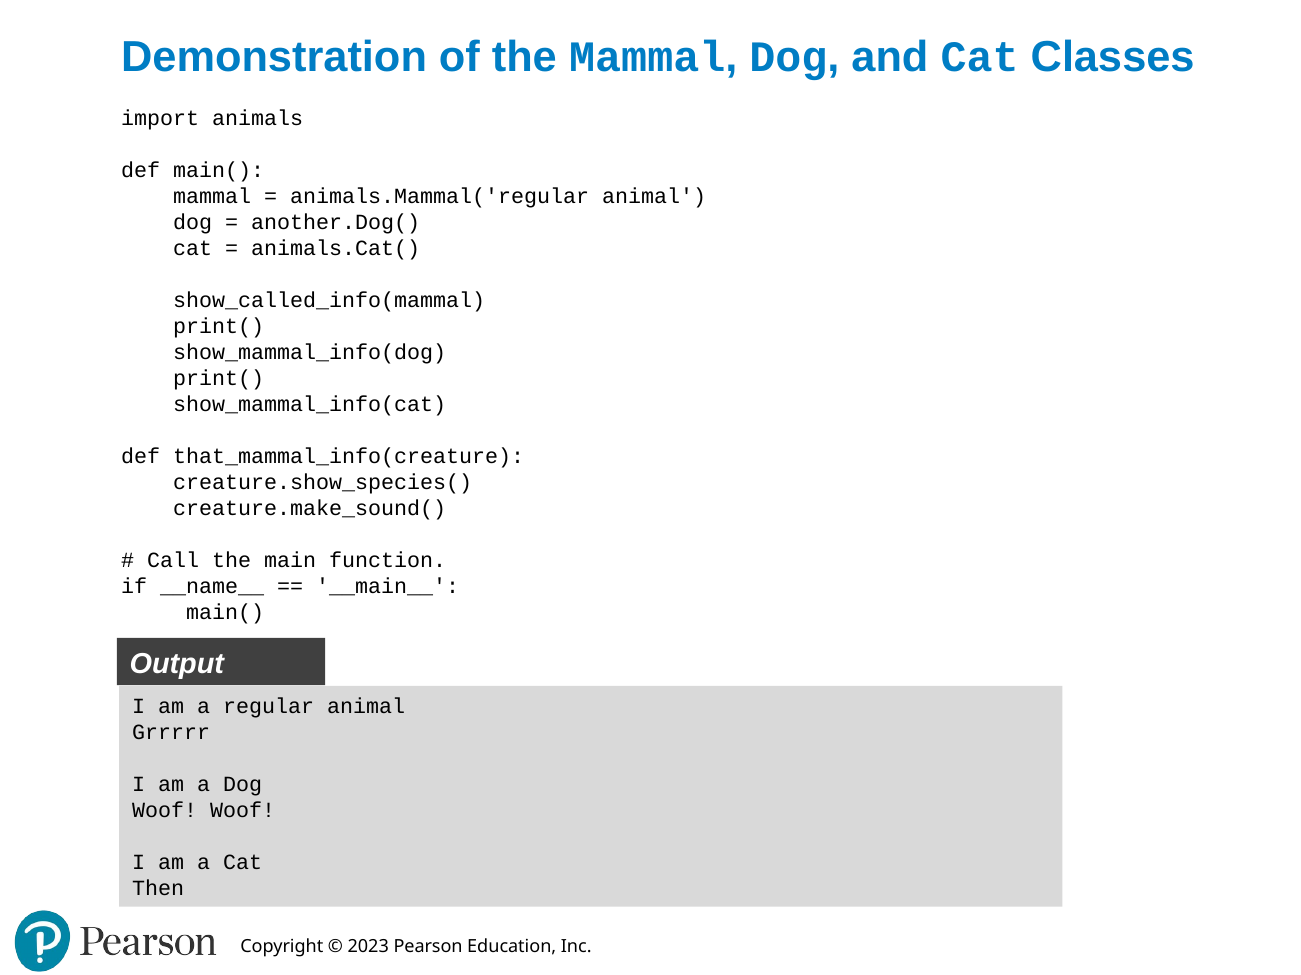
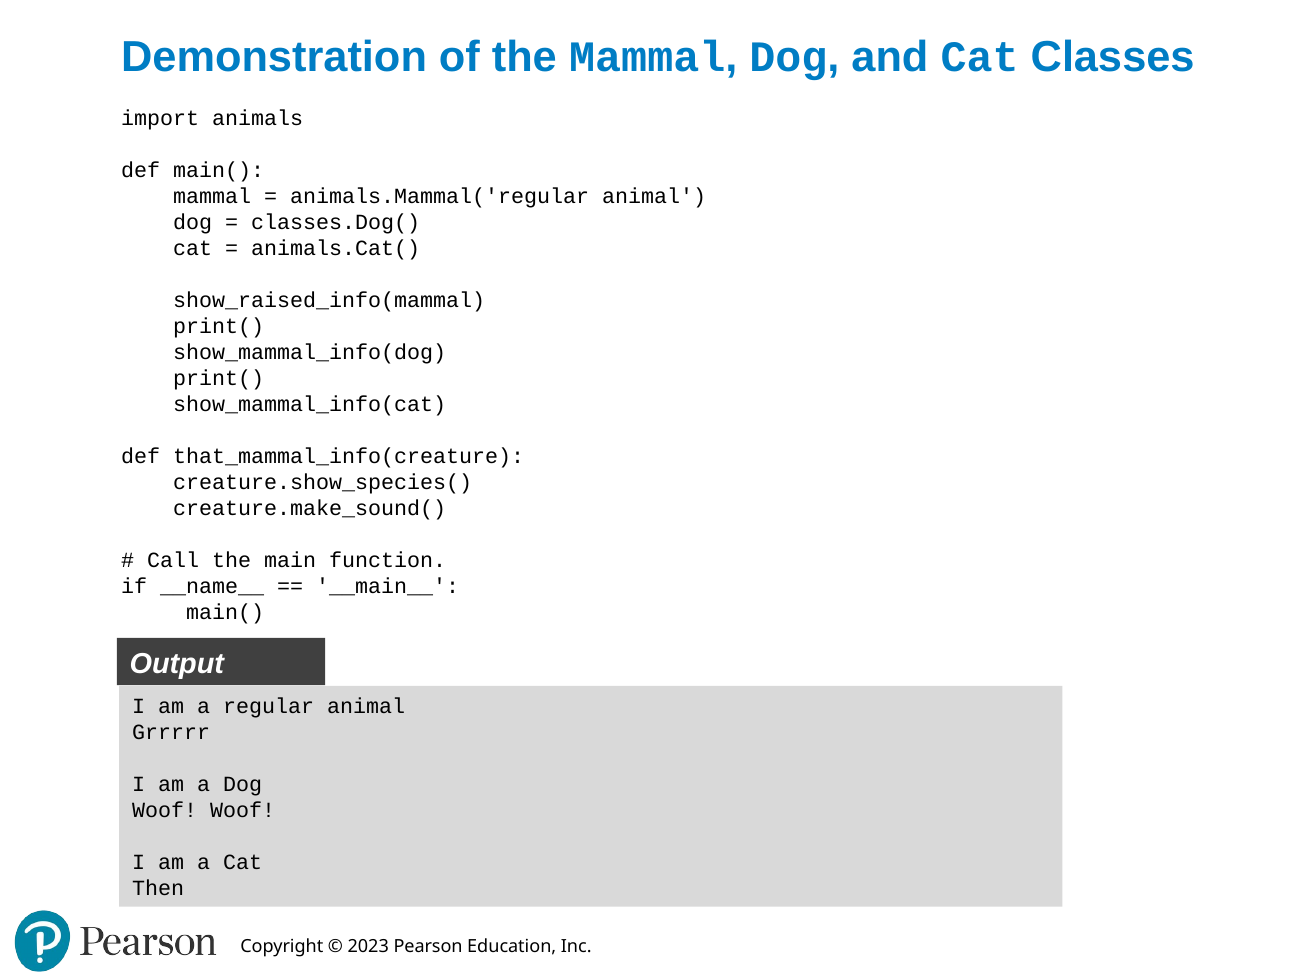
another.Dog(: another.Dog( -> classes.Dog(
show_called_info(mammal: show_called_info(mammal -> show_raised_info(mammal
